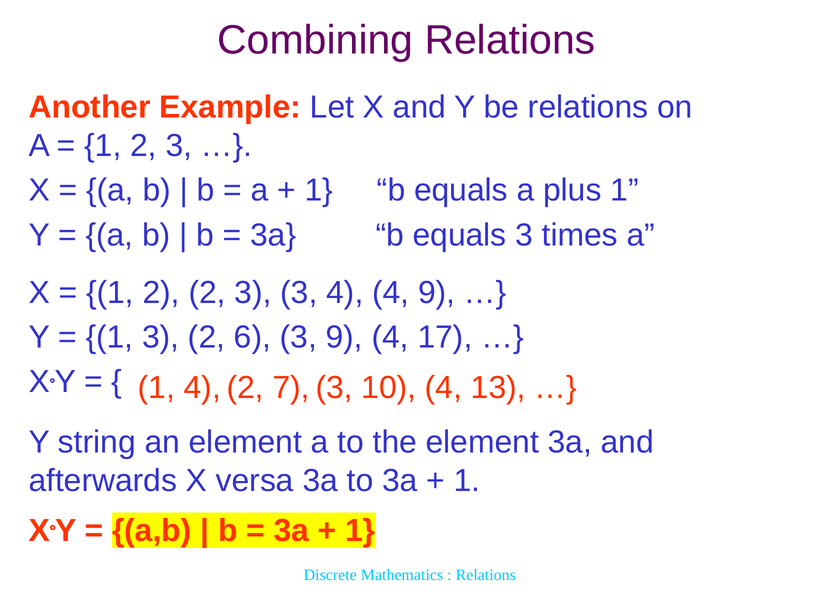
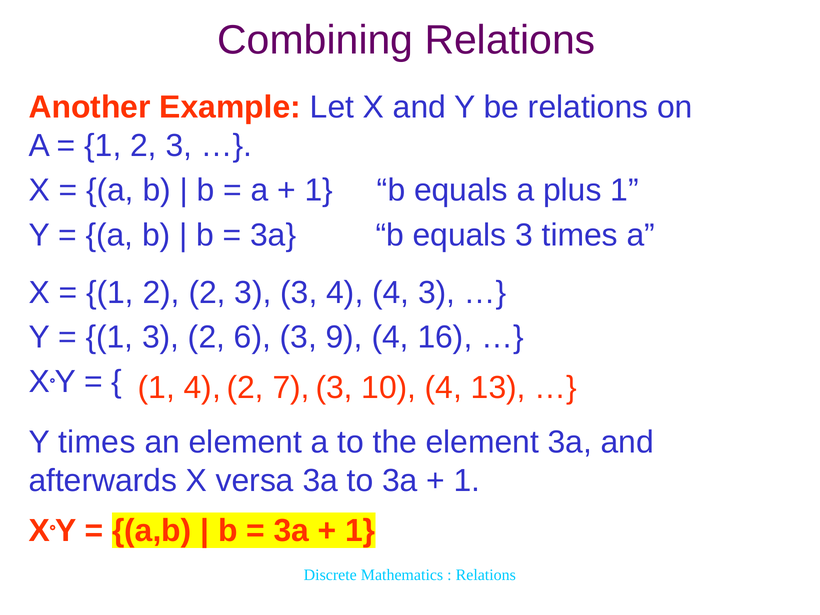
4 9: 9 -> 3
17: 17 -> 16
Y string: string -> times
